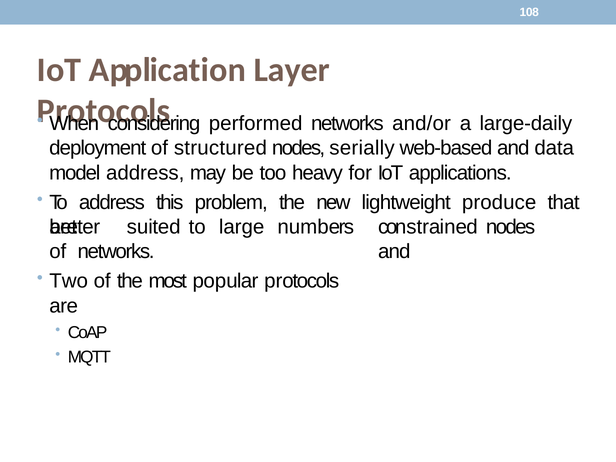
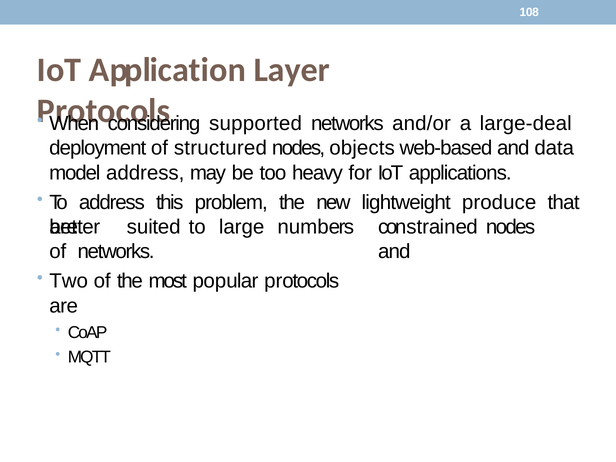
performed: performed -> supported
large-daily: large-daily -> large-deal
serially: serially -> objects
